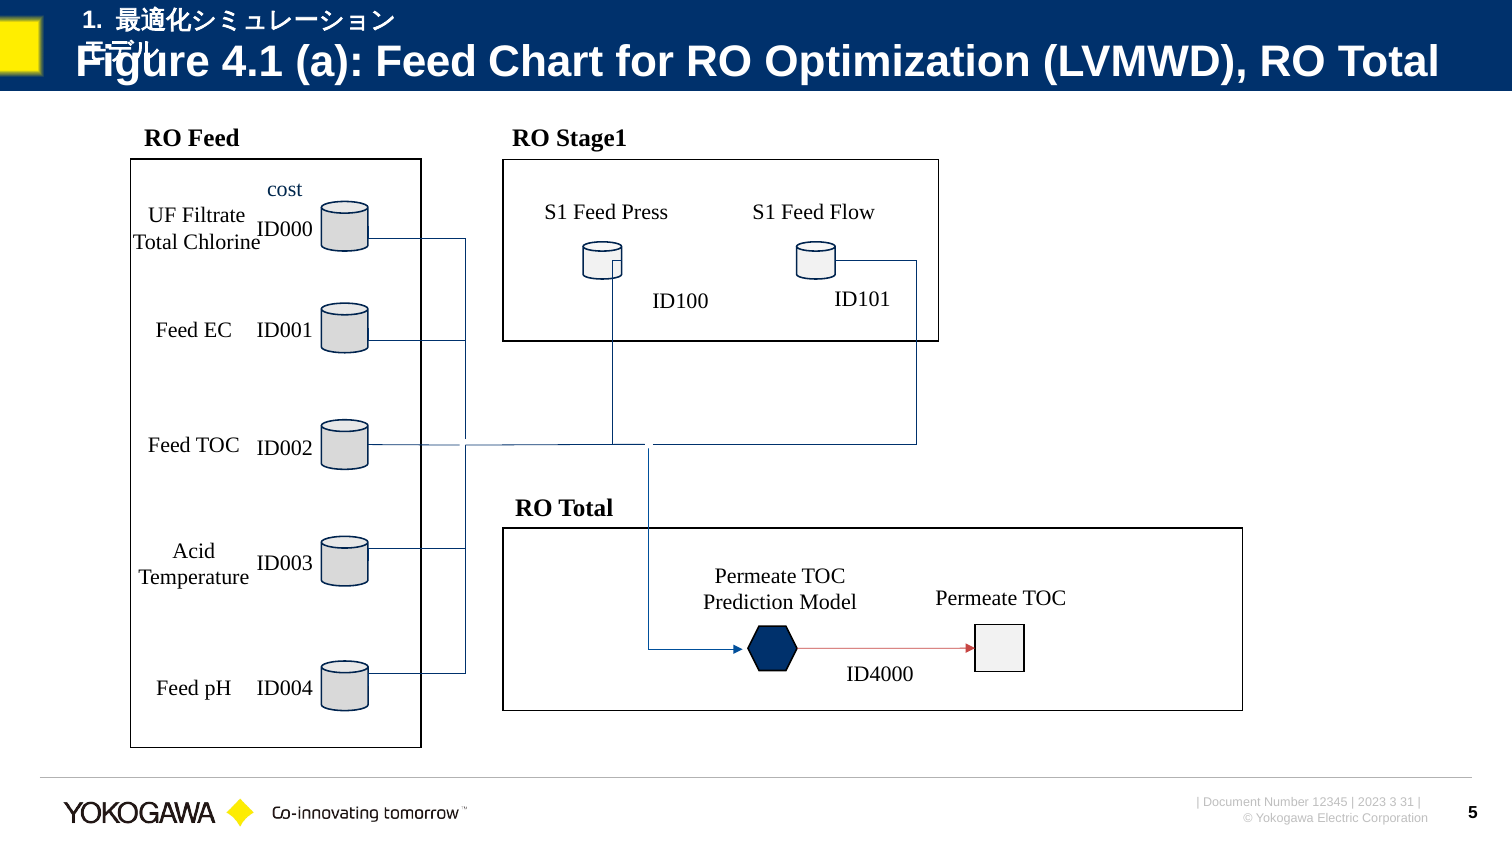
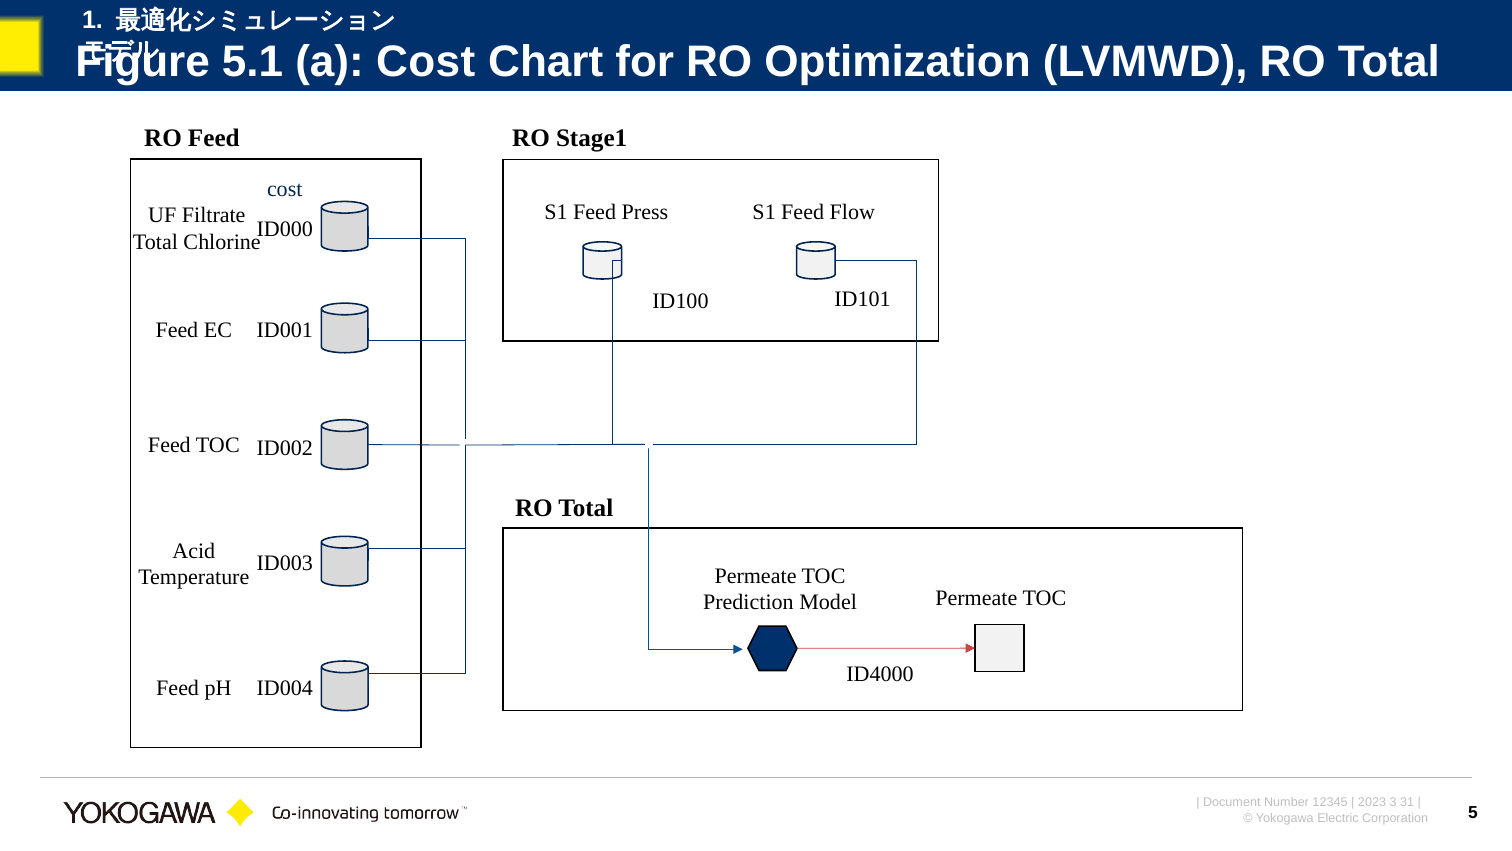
4.1: 4.1 -> 5.1
a Feed: Feed -> Cost
